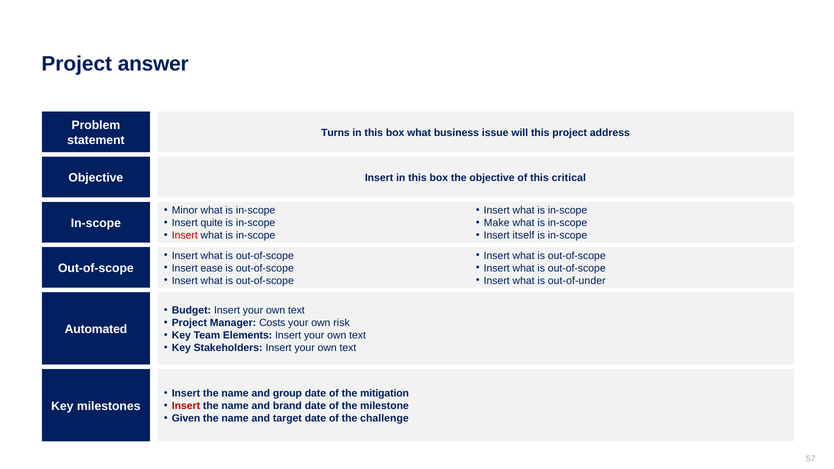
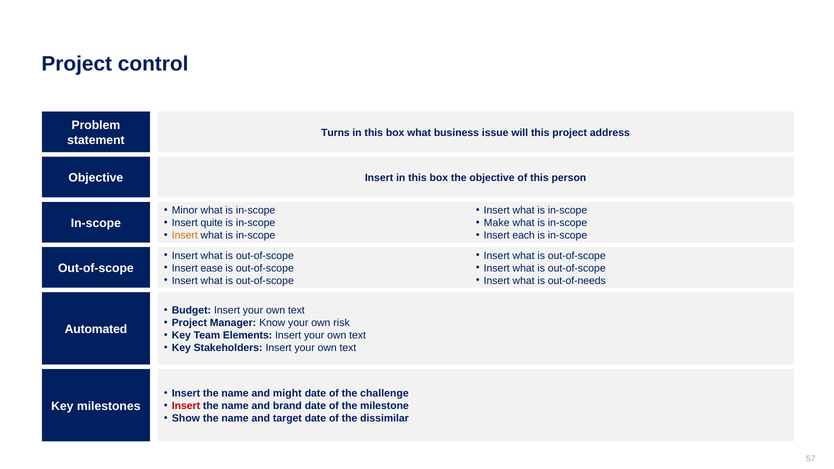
answer: answer -> control
critical: critical -> person
Insert at (185, 236) colour: red -> orange
itself: itself -> each
out-of-under: out-of-under -> out-of-needs
Costs: Costs -> Know
group: group -> might
mitigation: mitigation -> challenge
Given: Given -> Show
challenge: challenge -> dissimilar
